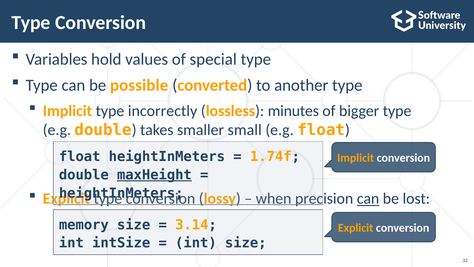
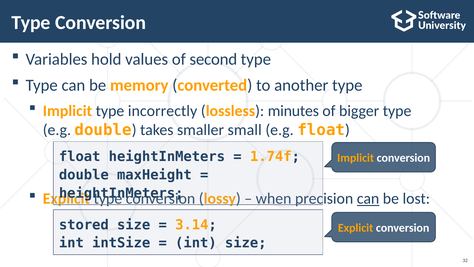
special: special -> second
possible: possible -> memory
maxHeight underline: present -> none
memory: memory -> stored
